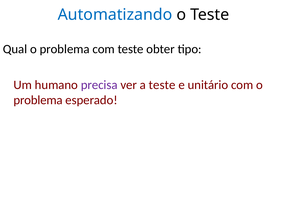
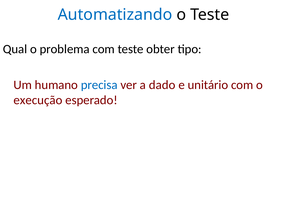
precisa colour: purple -> blue
a teste: teste -> dado
problema at (38, 100): problema -> execução
